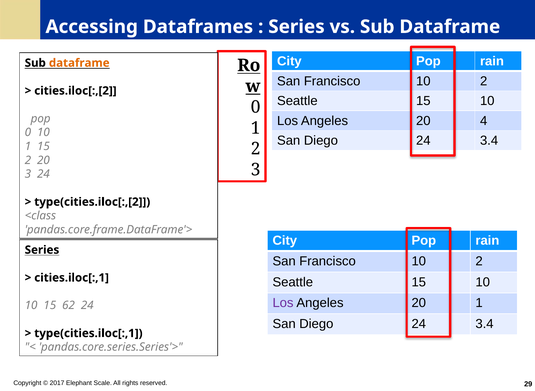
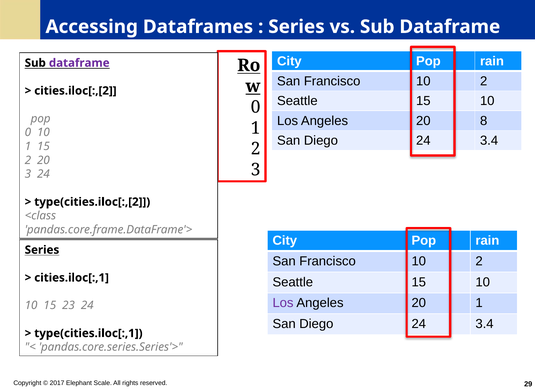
dataframe at (79, 63) colour: orange -> purple
4: 4 -> 8
62: 62 -> 23
